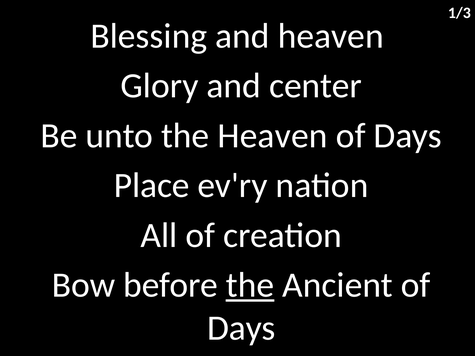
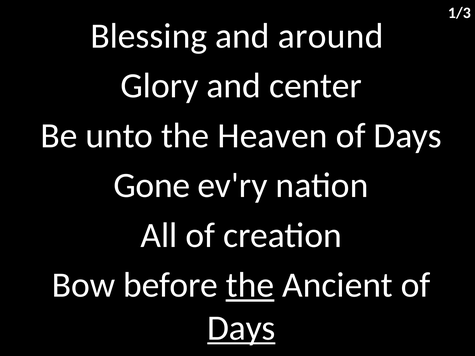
and heaven: heaven -> around
Place: Place -> Gone
Days at (241, 328) underline: none -> present
